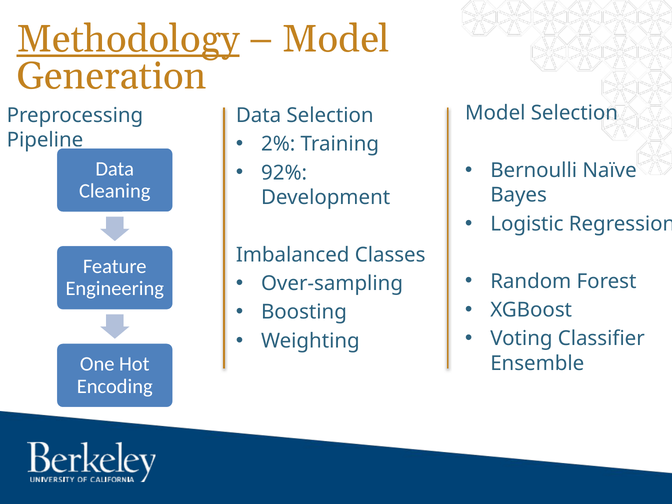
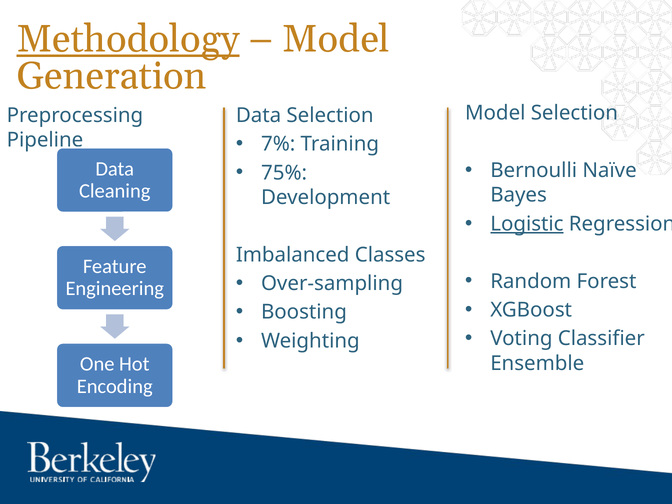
2%: 2% -> 7%
92%: 92% -> 75%
Logistic underline: none -> present
